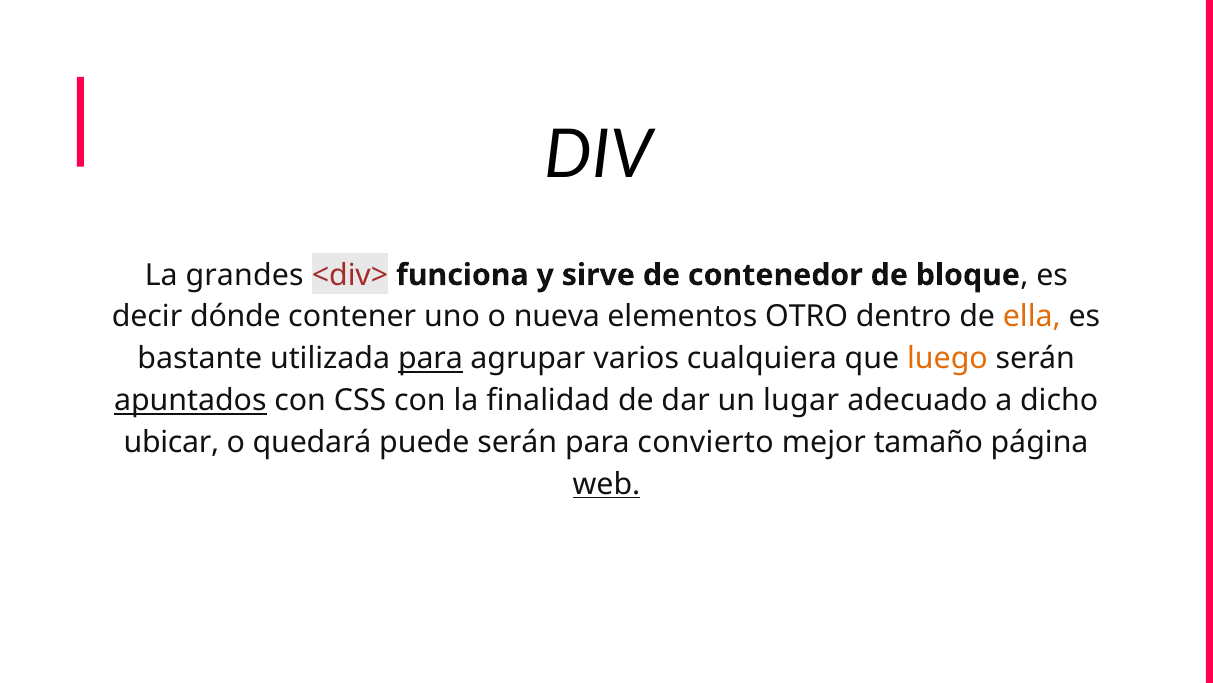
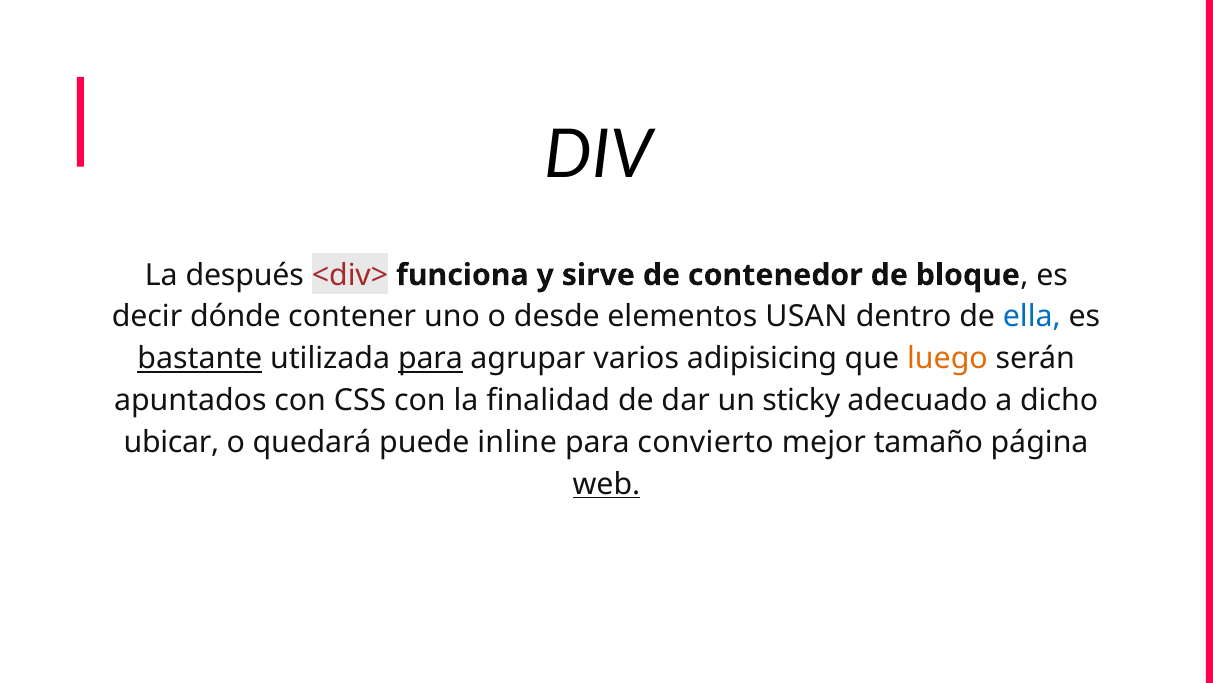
grandes: grandes -> después
nueva: nueva -> desde
OTRO: OTRO -> USAN
ella colour: orange -> blue
bastante underline: none -> present
cualquiera: cualquiera -> adipisicing
apuntados underline: present -> none
lugar: lugar -> sticky
puede serán: serán -> inline
